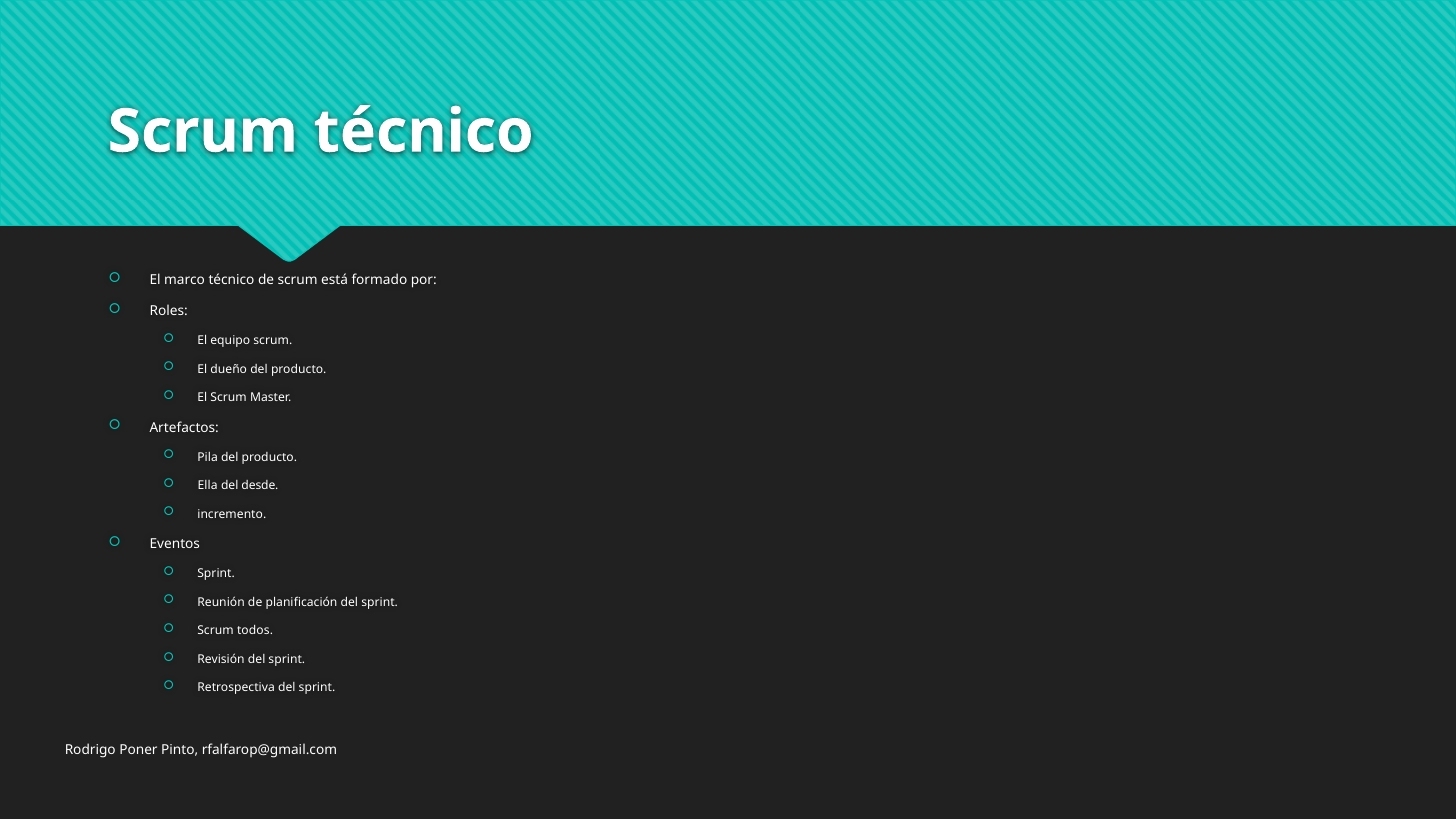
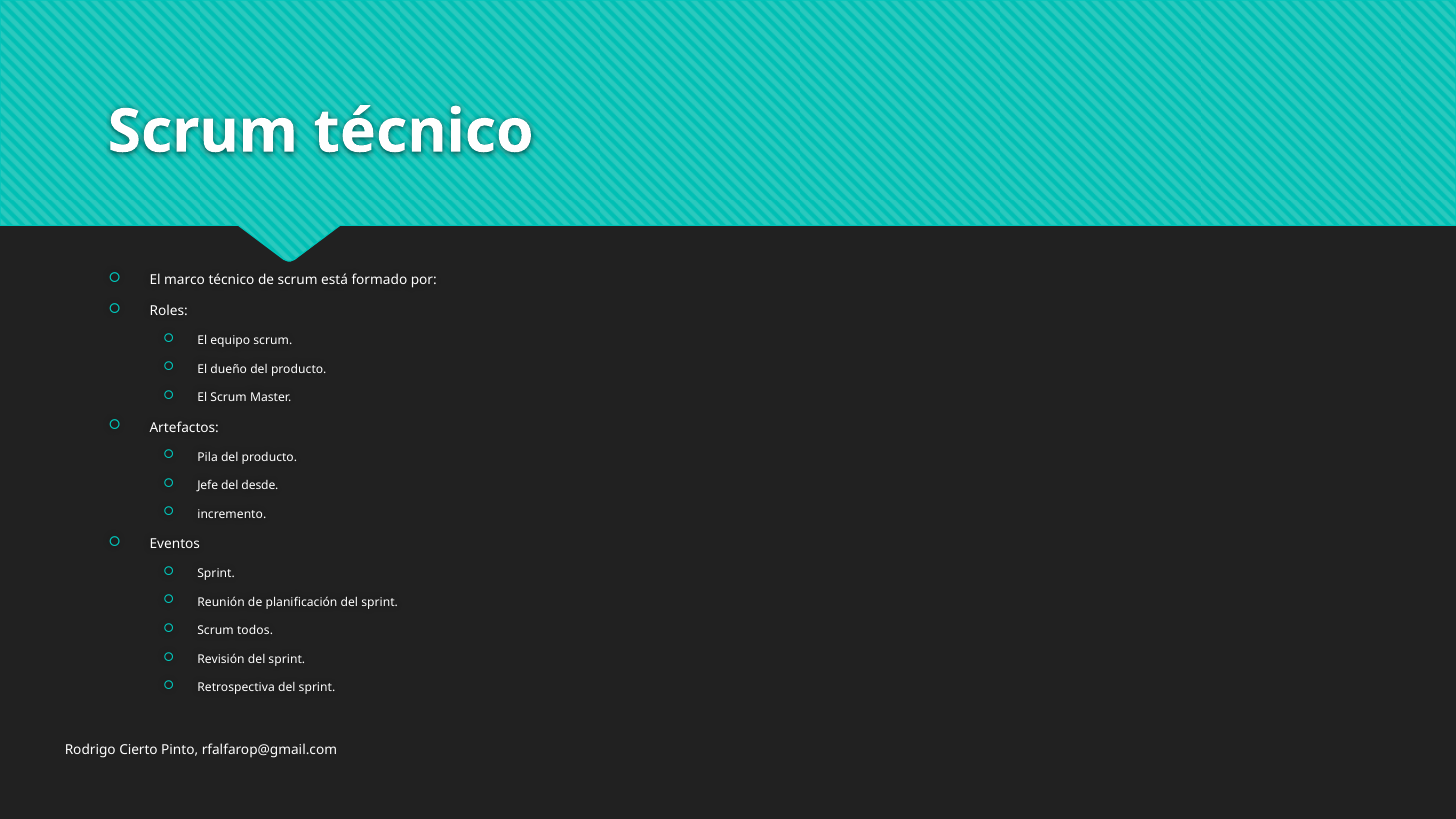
Ella: Ella -> Jefe
Poner: Poner -> Cierto
